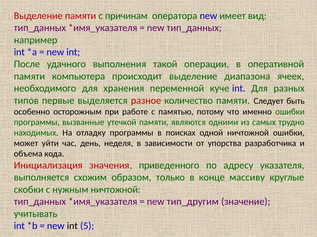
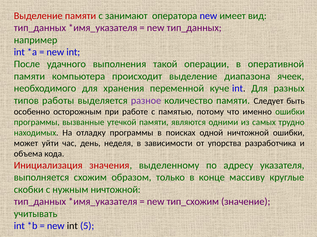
причинам: причинам -> занимают
первые: первые -> работы
разное colour: red -> purple
приведенного: приведенного -> выделенному
тип_другим: тип_другим -> тип_схожим
